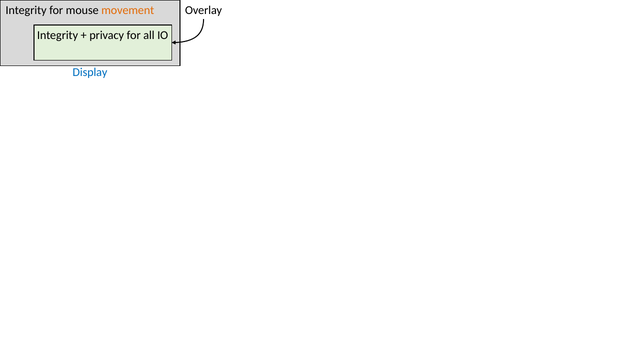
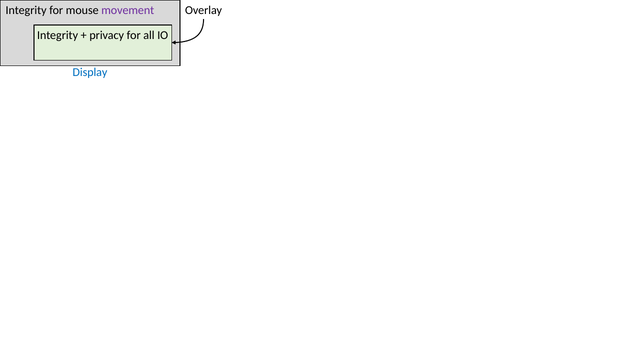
movement colour: orange -> purple
